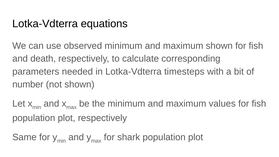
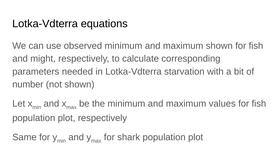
death: death -> might
timesteps: timesteps -> starvation
